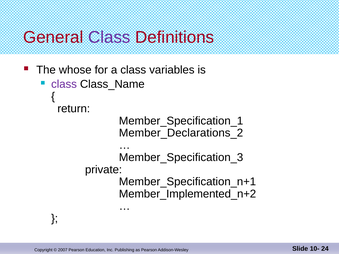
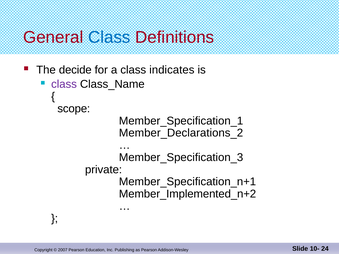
Class at (109, 37) colour: purple -> blue
whose: whose -> decide
variables: variables -> indicates
return: return -> scope
